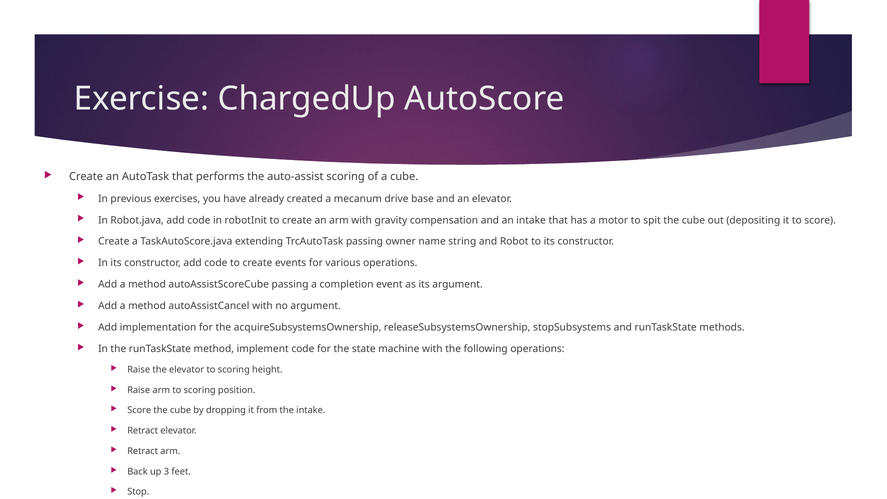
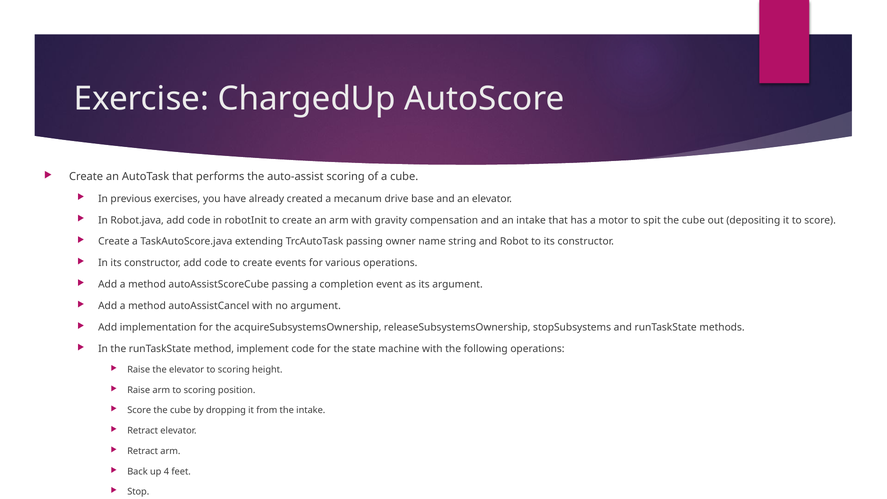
3: 3 -> 4
